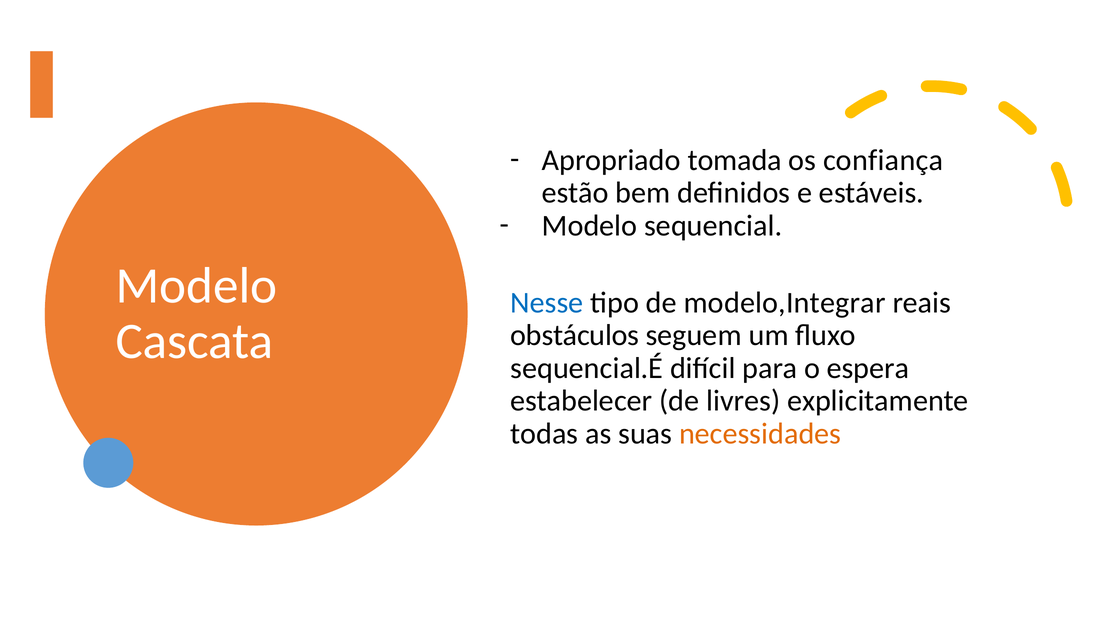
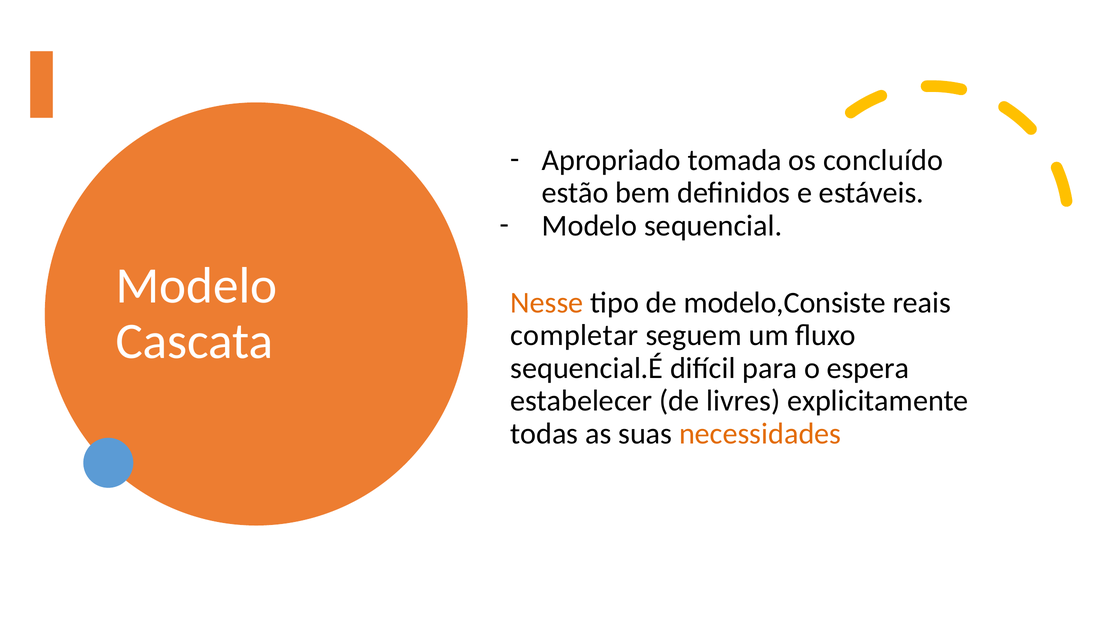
confiança: confiança -> concluído
Nesse colour: blue -> orange
modelo,Integrar: modelo,Integrar -> modelo,Consiste
obstáculos: obstáculos -> completar
